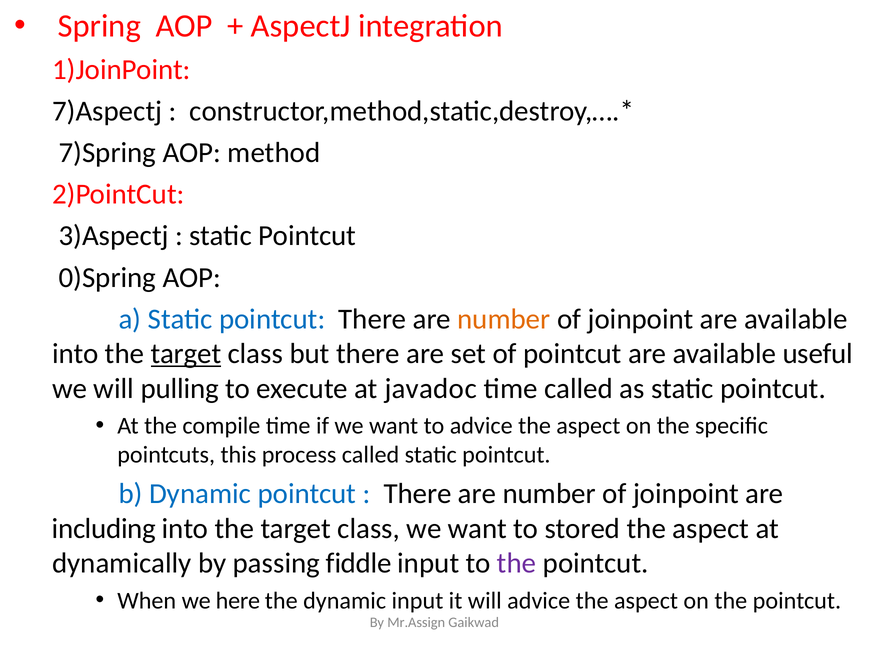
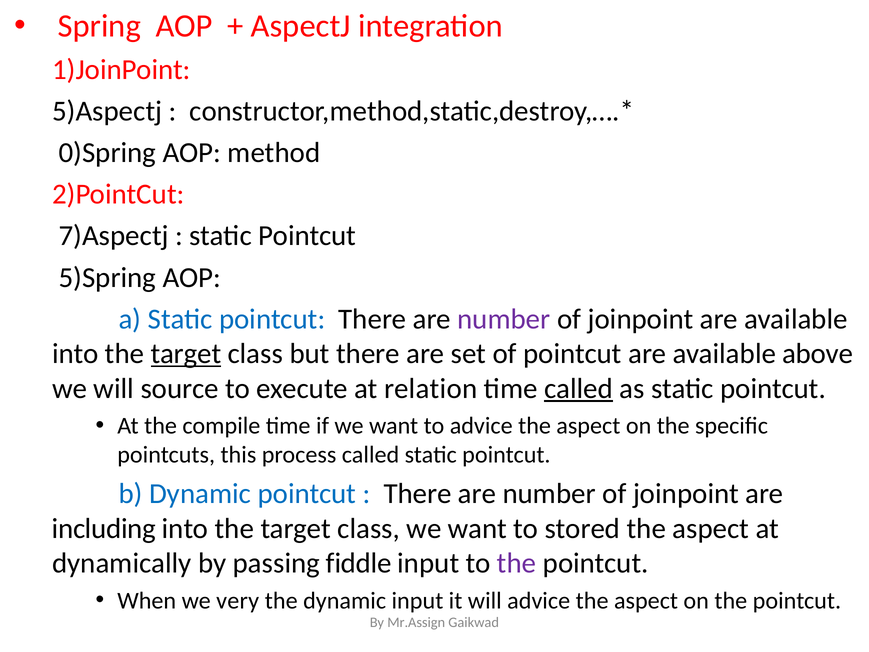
7)Aspectj: 7)Aspectj -> 5)Aspectj
7)Spring: 7)Spring -> 0)Spring
3)Aspectj: 3)Aspectj -> 7)Aspectj
0)Spring: 0)Spring -> 5)Spring
number at (504, 319) colour: orange -> purple
useful: useful -> above
pulling: pulling -> source
javadoc: javadoc -> relation
called at (579, 388) underline: none -> present
here: here -> very
